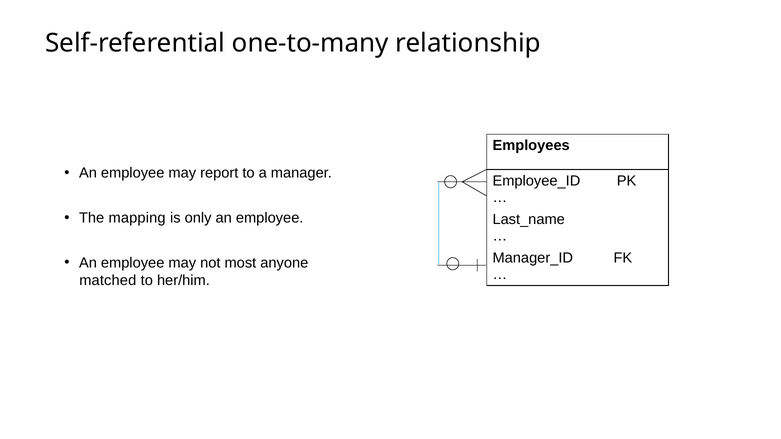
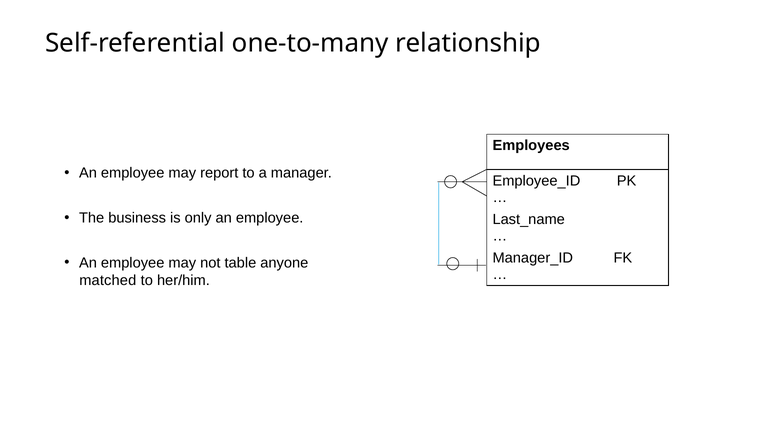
mapping: mapping -> business
most: most -> table
